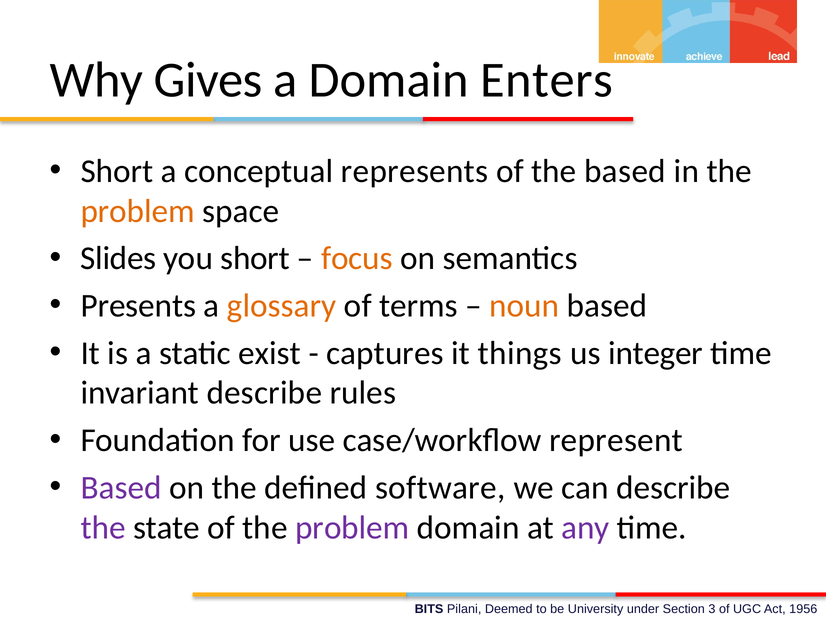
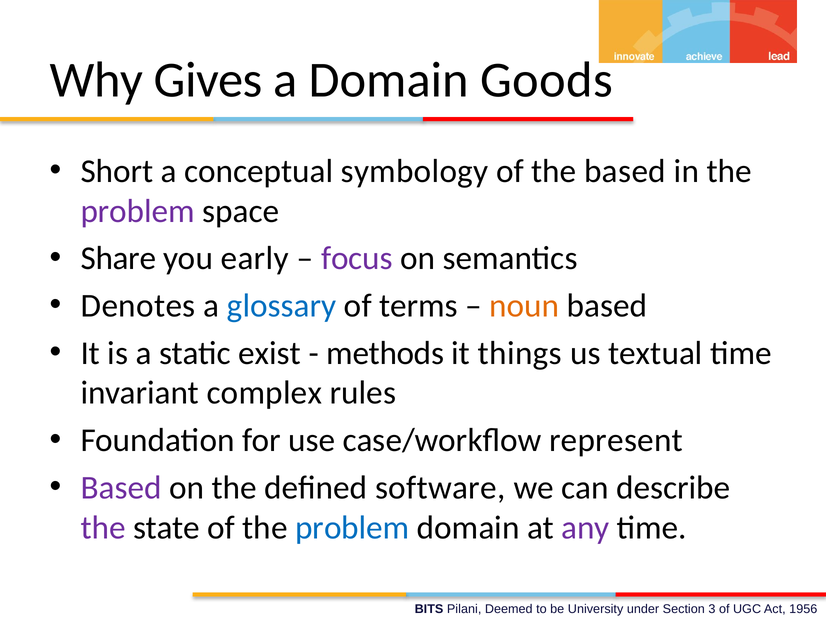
Enters: Enters -> Goods
represents: represents -> symbology
problem at (138, 211) colour: orange -> purple
Slides: Slides -> Share
you short: short -> early
focus colour: orange -> purple
Presents: Presents -> Denotes
glossary colour: orange -> blue
captures: captures -> methods
integer: integer -> textual
invariant describe: describe -> complex
problem at (352, 527) colour: purple -> blue
